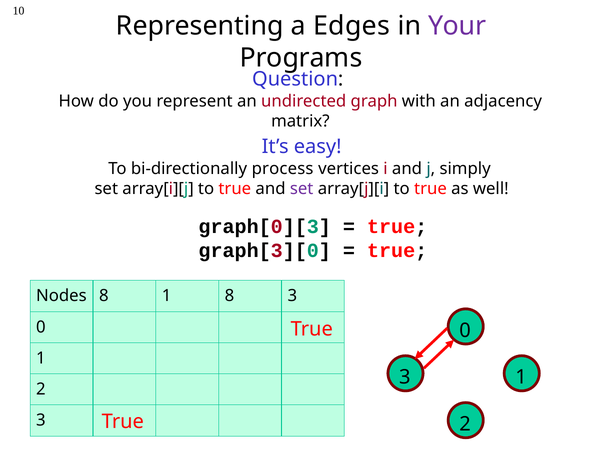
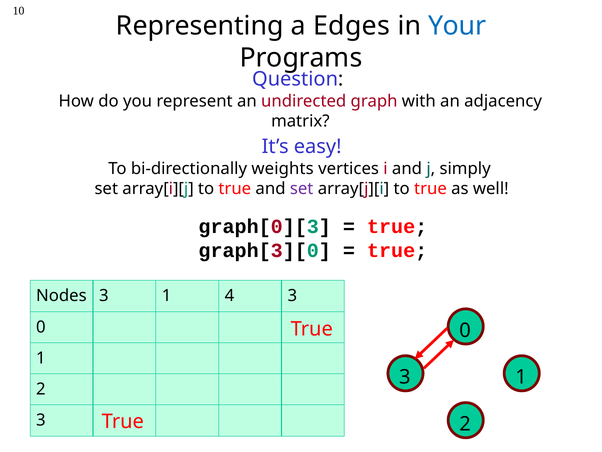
Your colour: purple -> blue
process: process -> weights
Nodes 8: 8 -> 3
1 8: 8 -> 4
